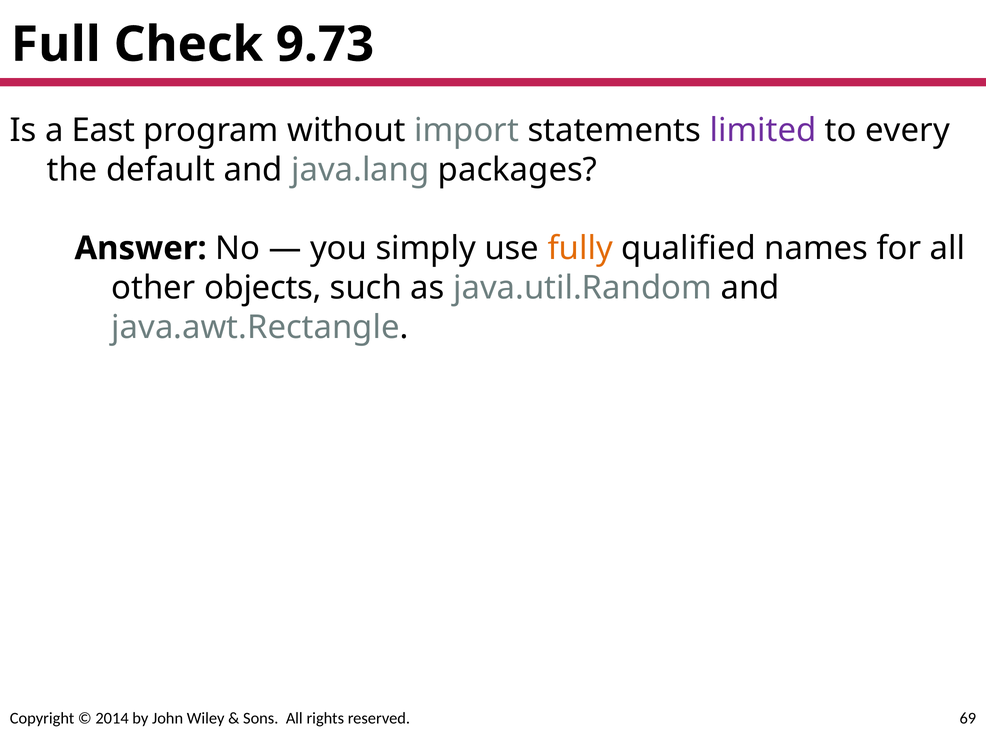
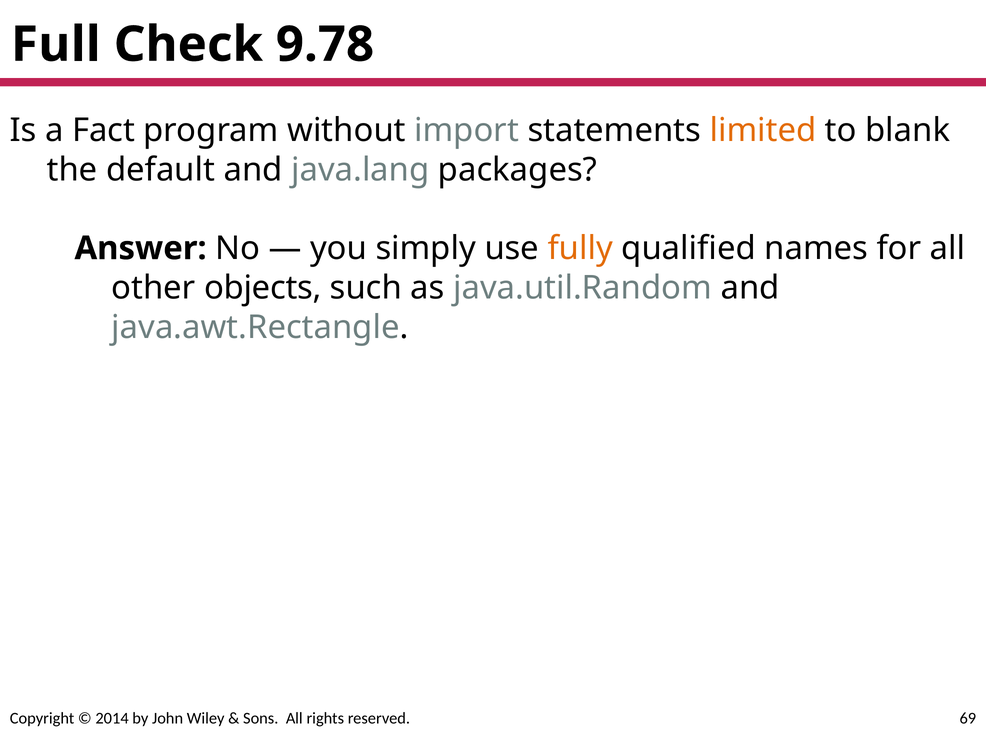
9.73: 9.73 -> 9.78
East: East -> Fact
limited colour: purple -> orange
every: every -> blank
